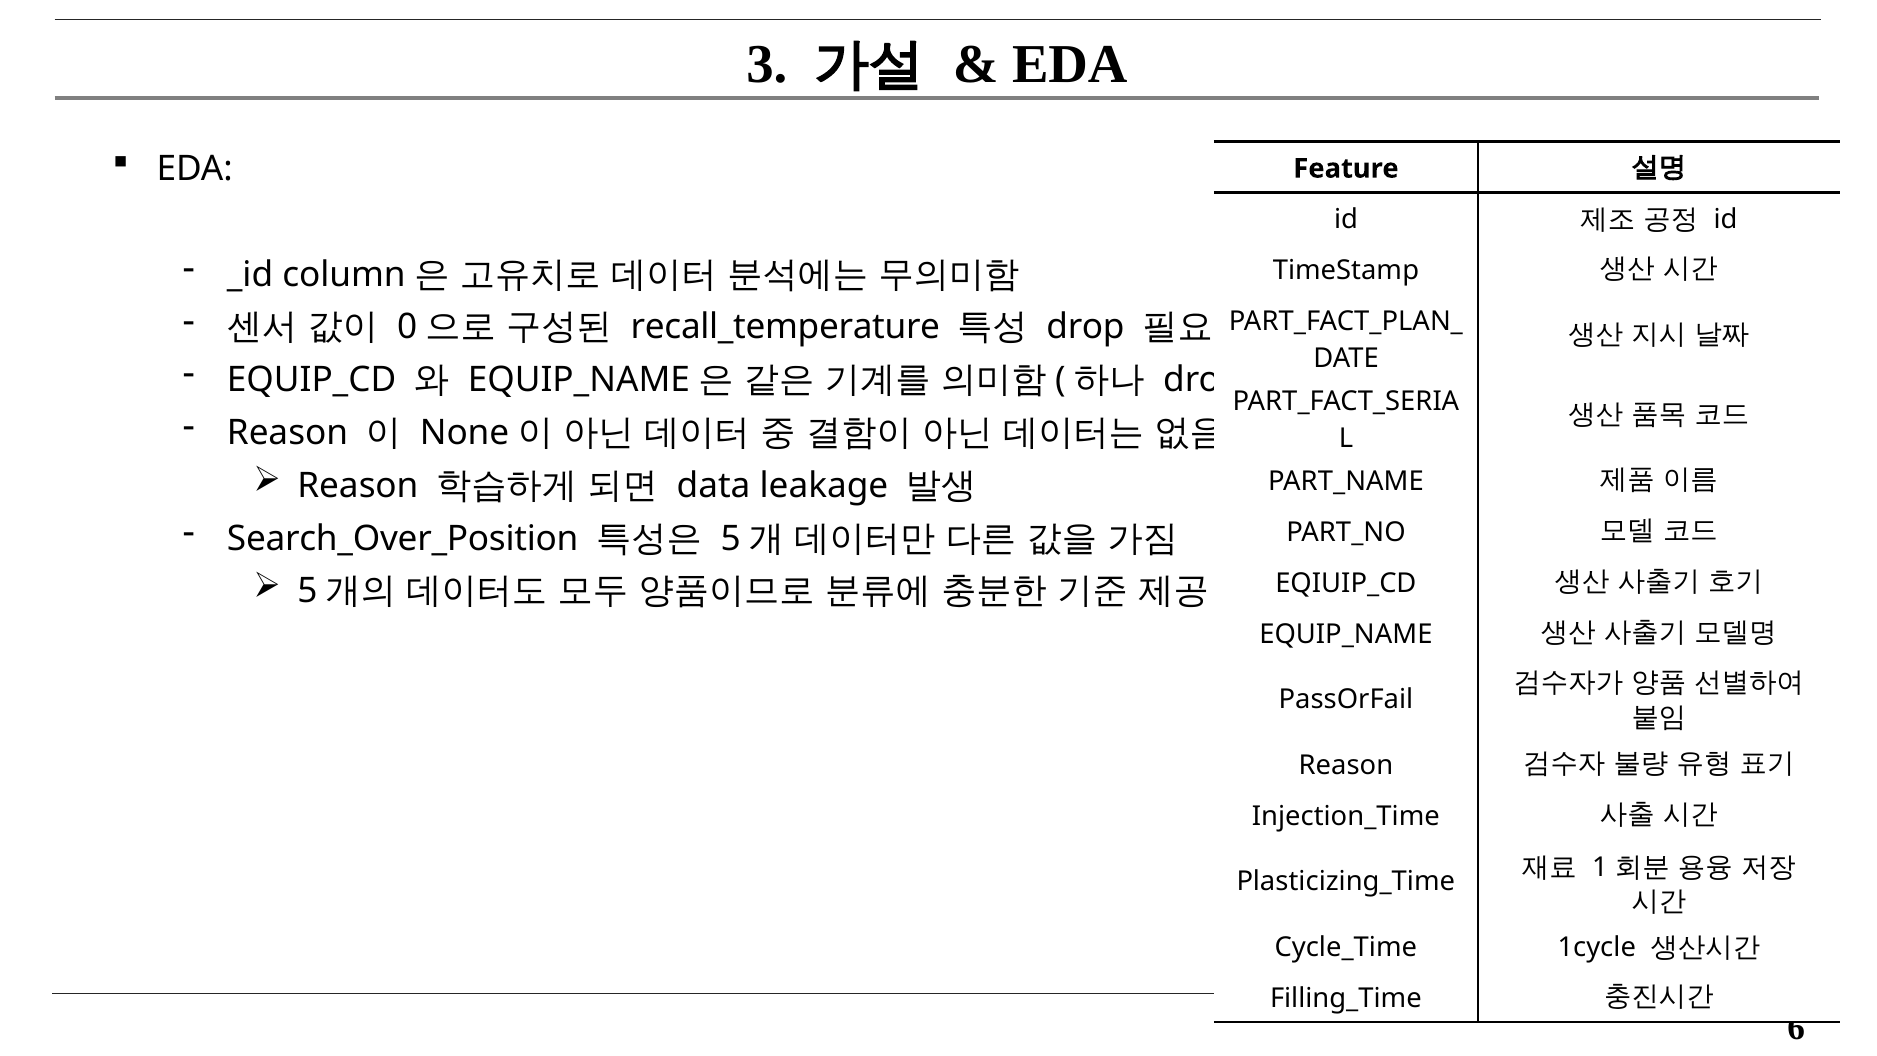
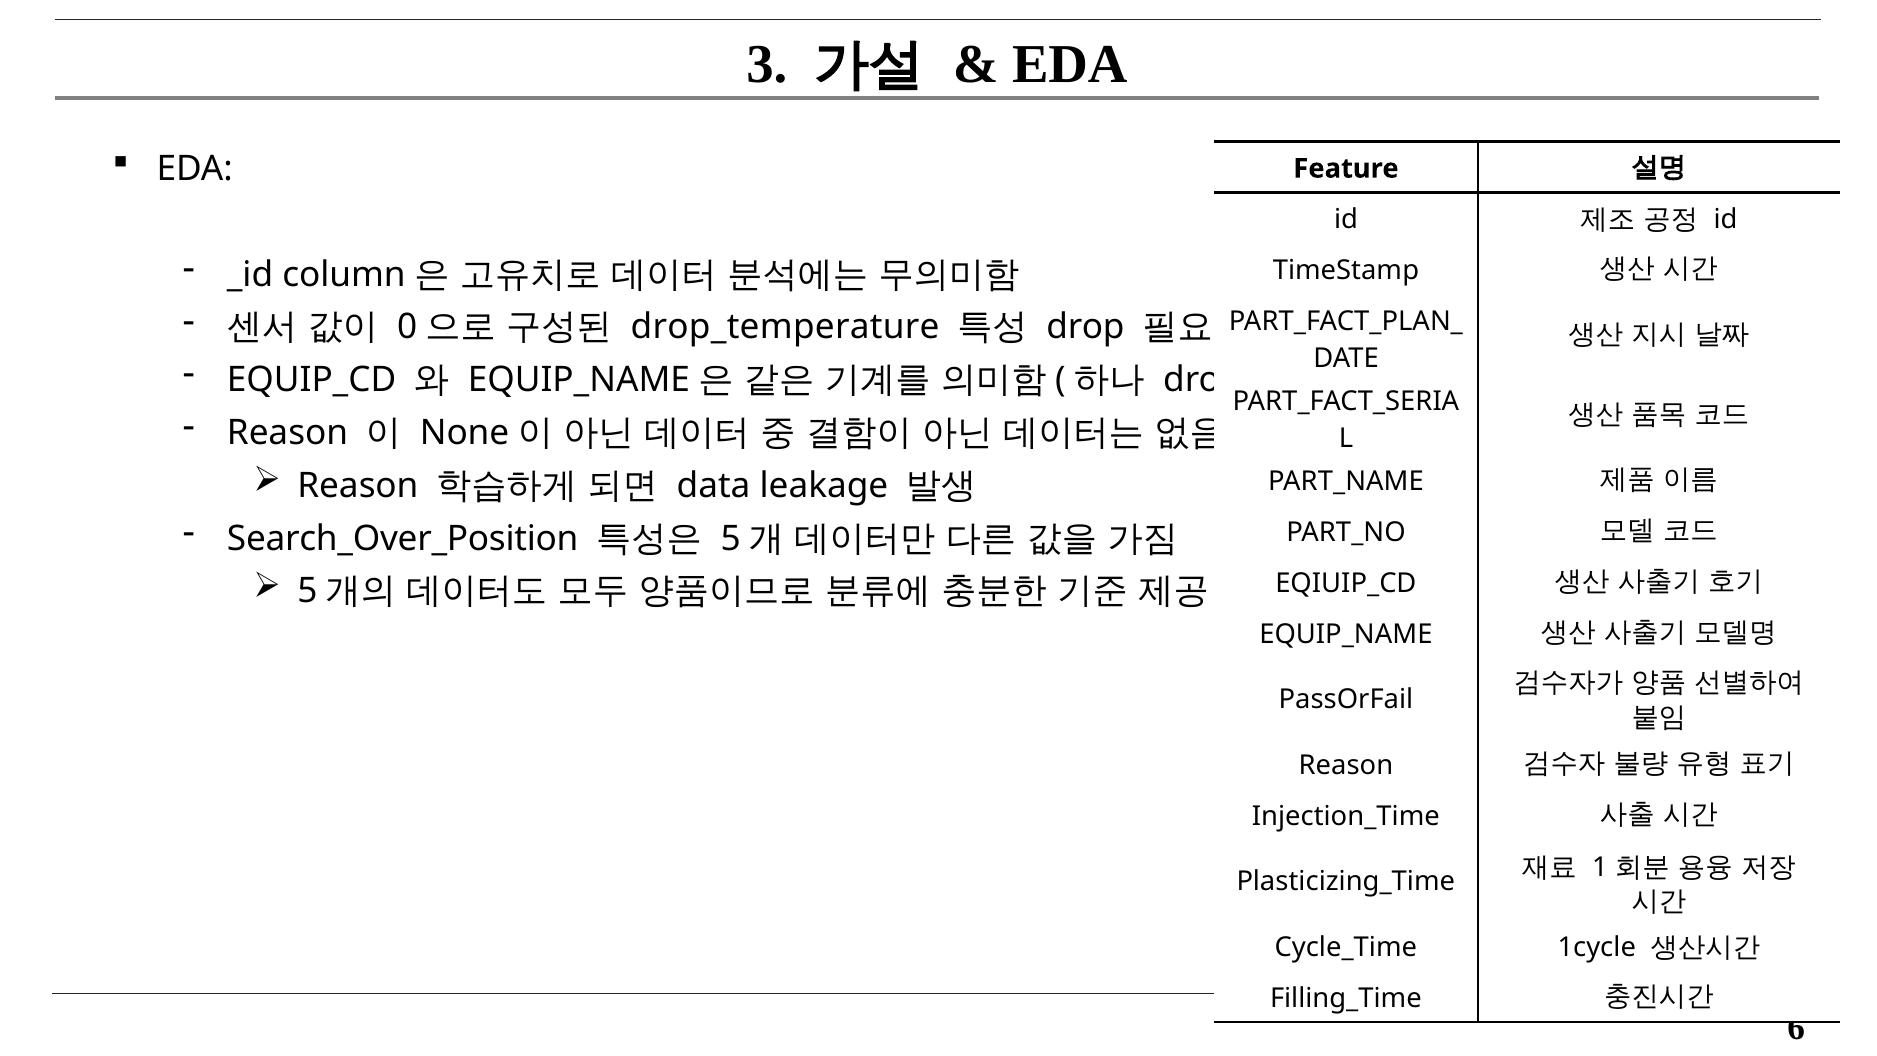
recall_temperature: recall_temperature -> drop_temperature
